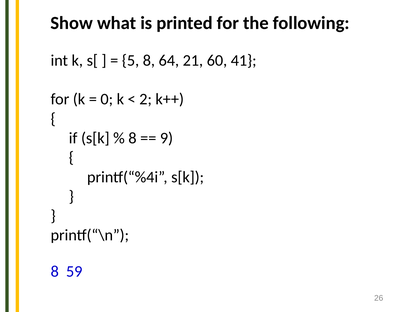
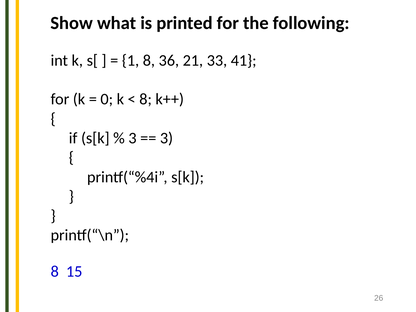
5: 5 -> 1
64: 64 -> 36
60: 60 -> 33
2 at (146, 99): 2 -> 8
8 at (132, 138): 8 -> 3
9 at (167, 138): 9 -> 3
59: 59 -> 15
